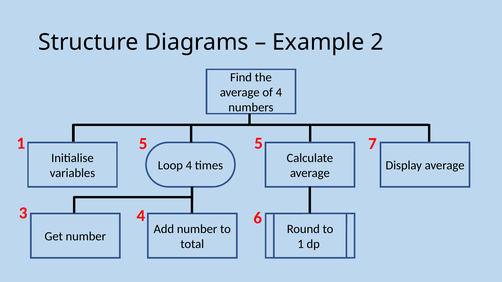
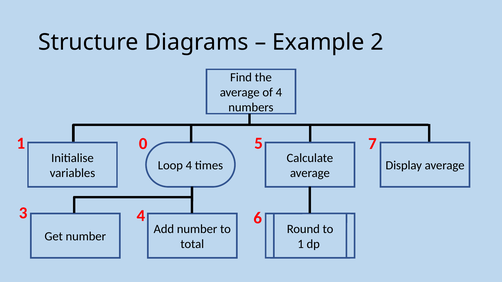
1 5: 5 -> 0
